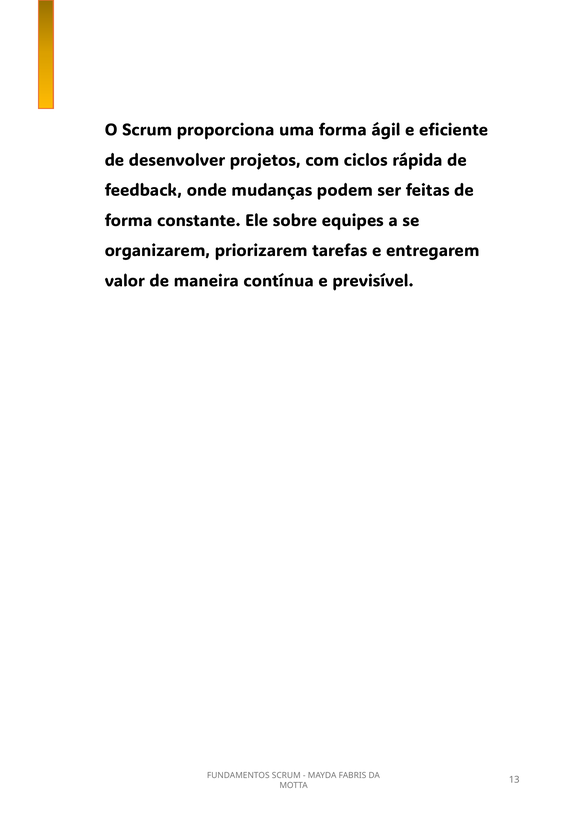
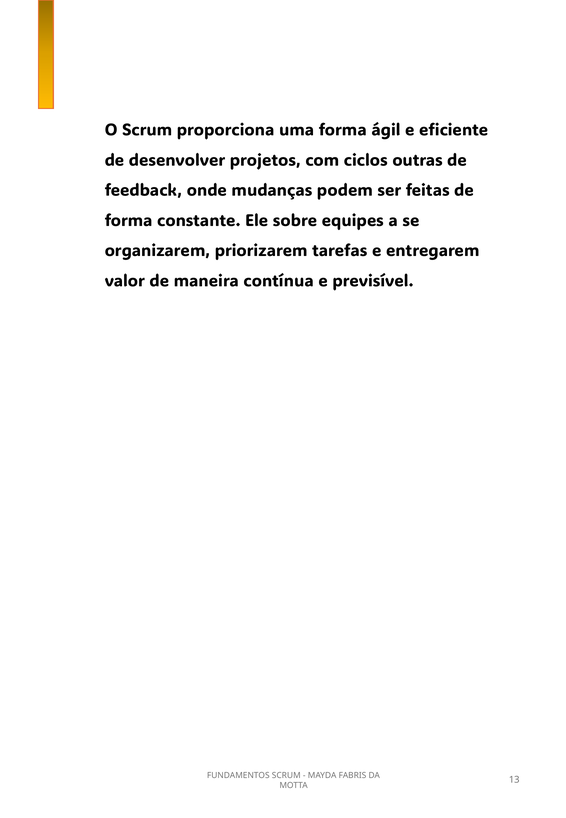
rápida: rápida -> outras
